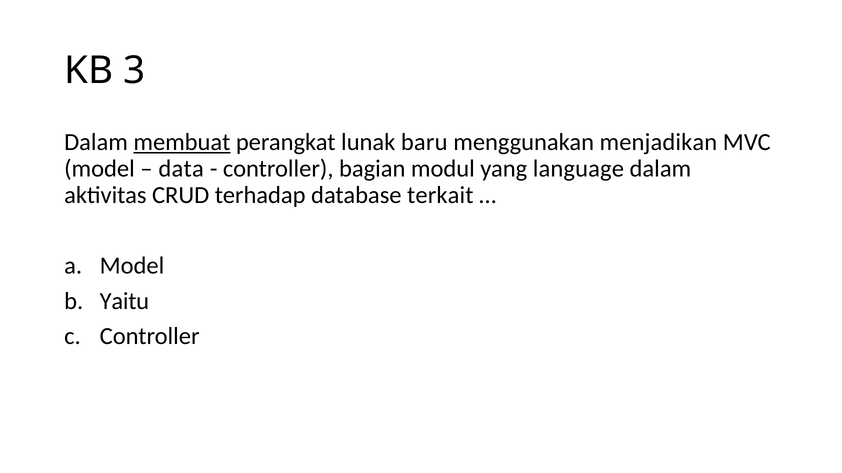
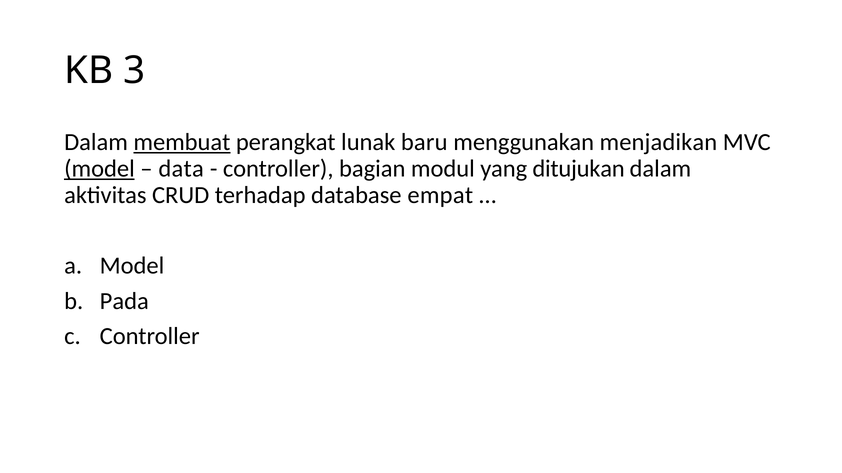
model at (99, 169) underline: none -> present
language: language -> ditujukan
terkait: terkait -> empat
Yaitu: Yaitu -> Pada
